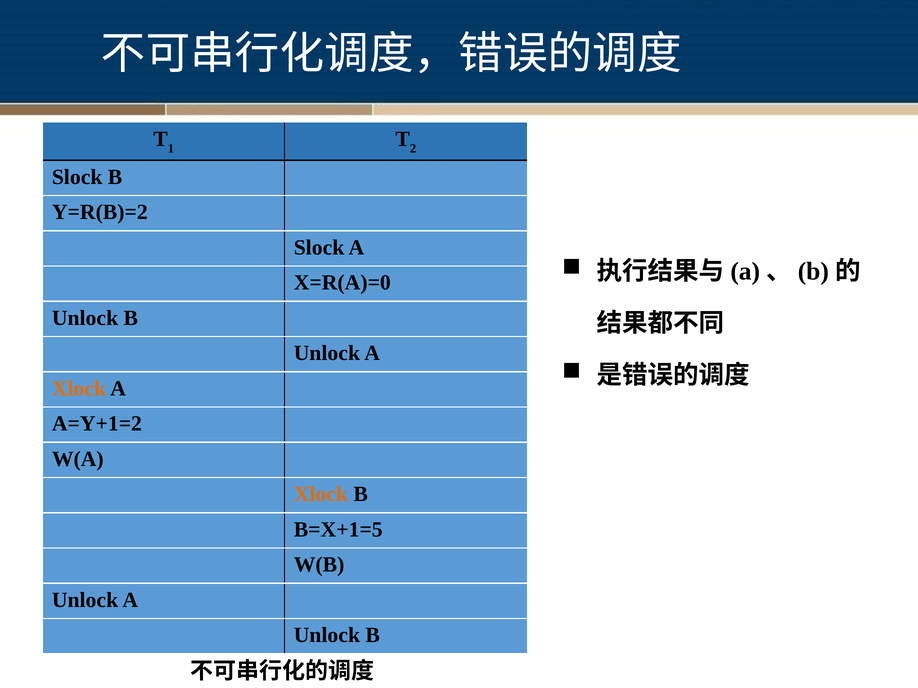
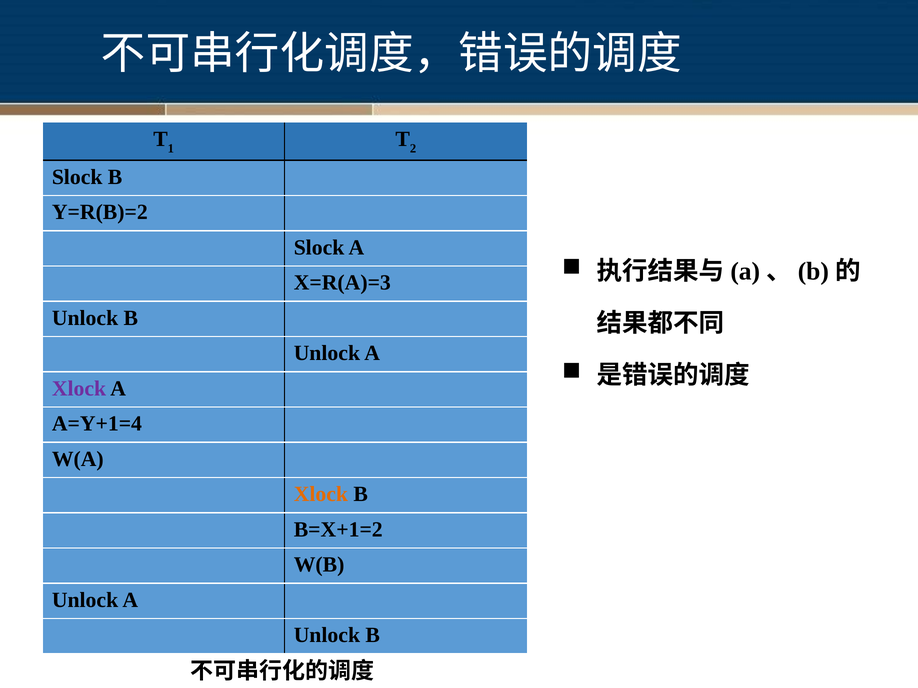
X=R(A)=0: X=R(A)=0 -> X=R(A)=3
Xlock at (79, 389) colour: orange -> purple
A=Y+1=2: A=Y+1=2 -> A=Y+1=4
B=X+1=5: B=X+1=5 -> B=X+1=2
